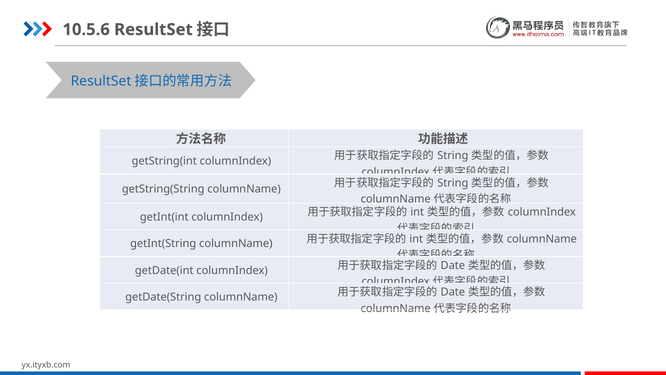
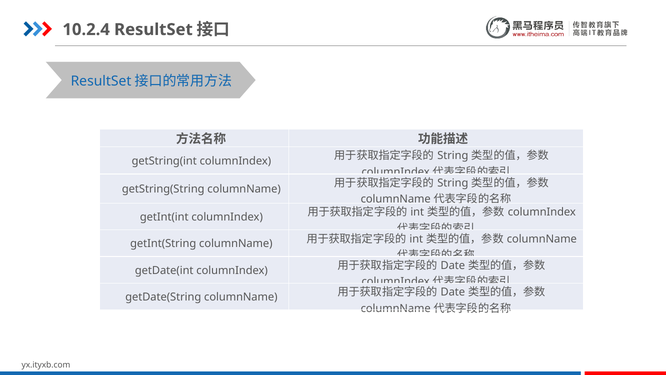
10.5.6: 10.5.6 -> 10.2.4
